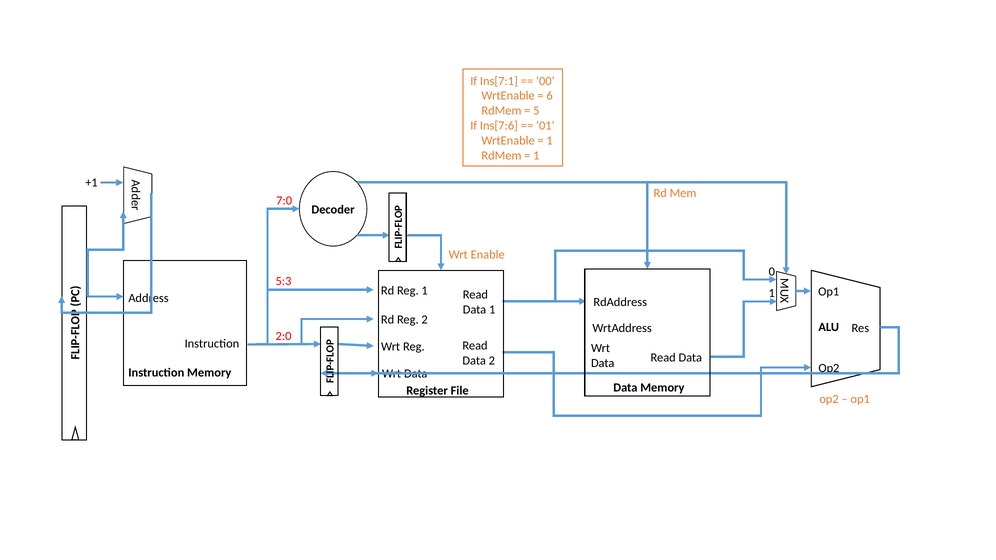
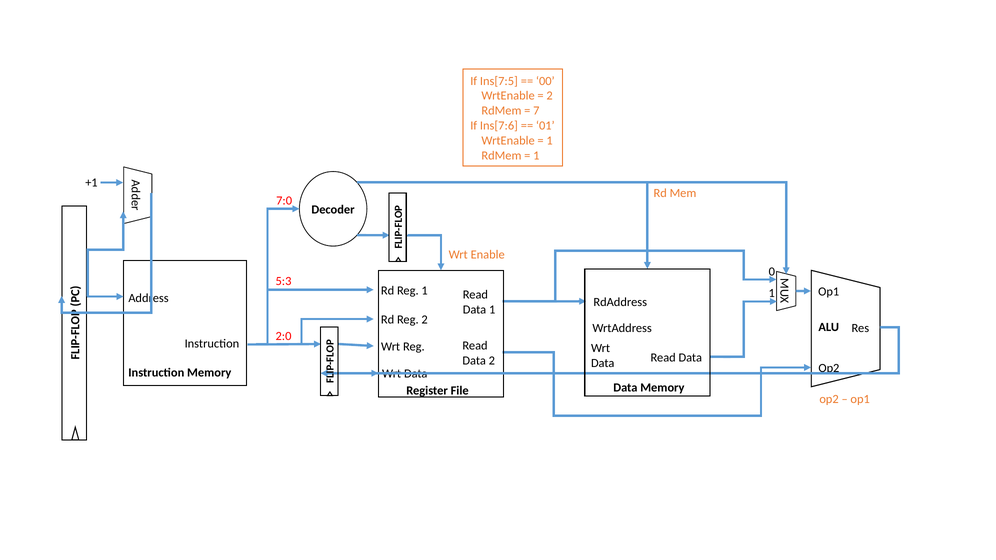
Ins[7:1: Ins[7:1 -> Ins[7:5
6 at (550, 96): 6 -> 2
5: 5 -> 7
